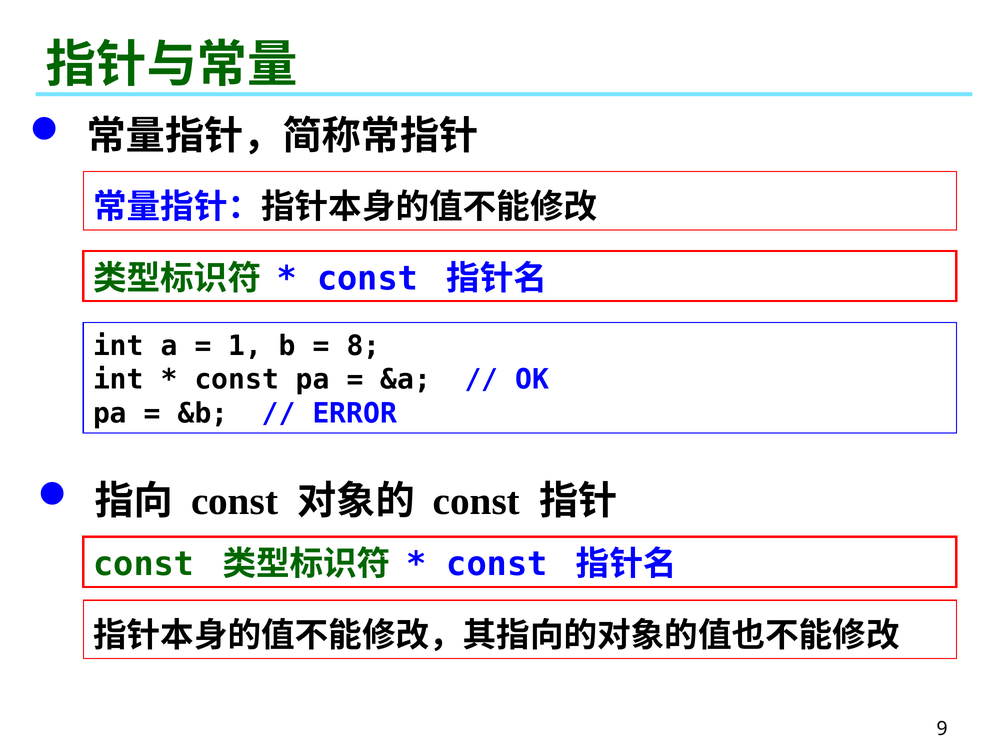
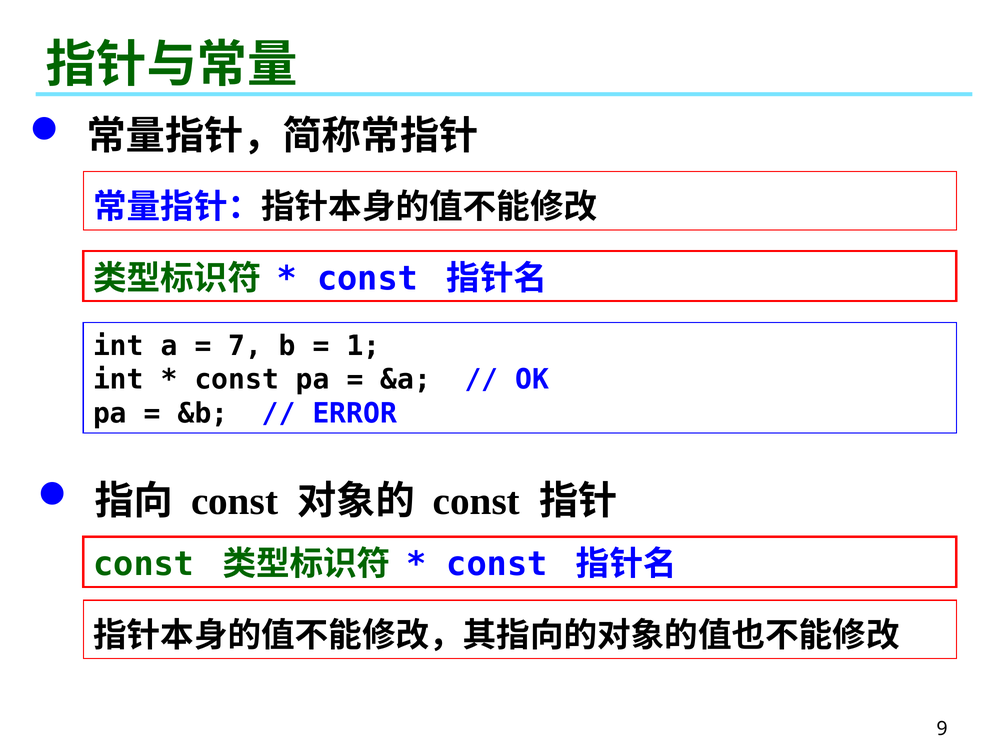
1: 1 -> 7
8: 8 -> 1
